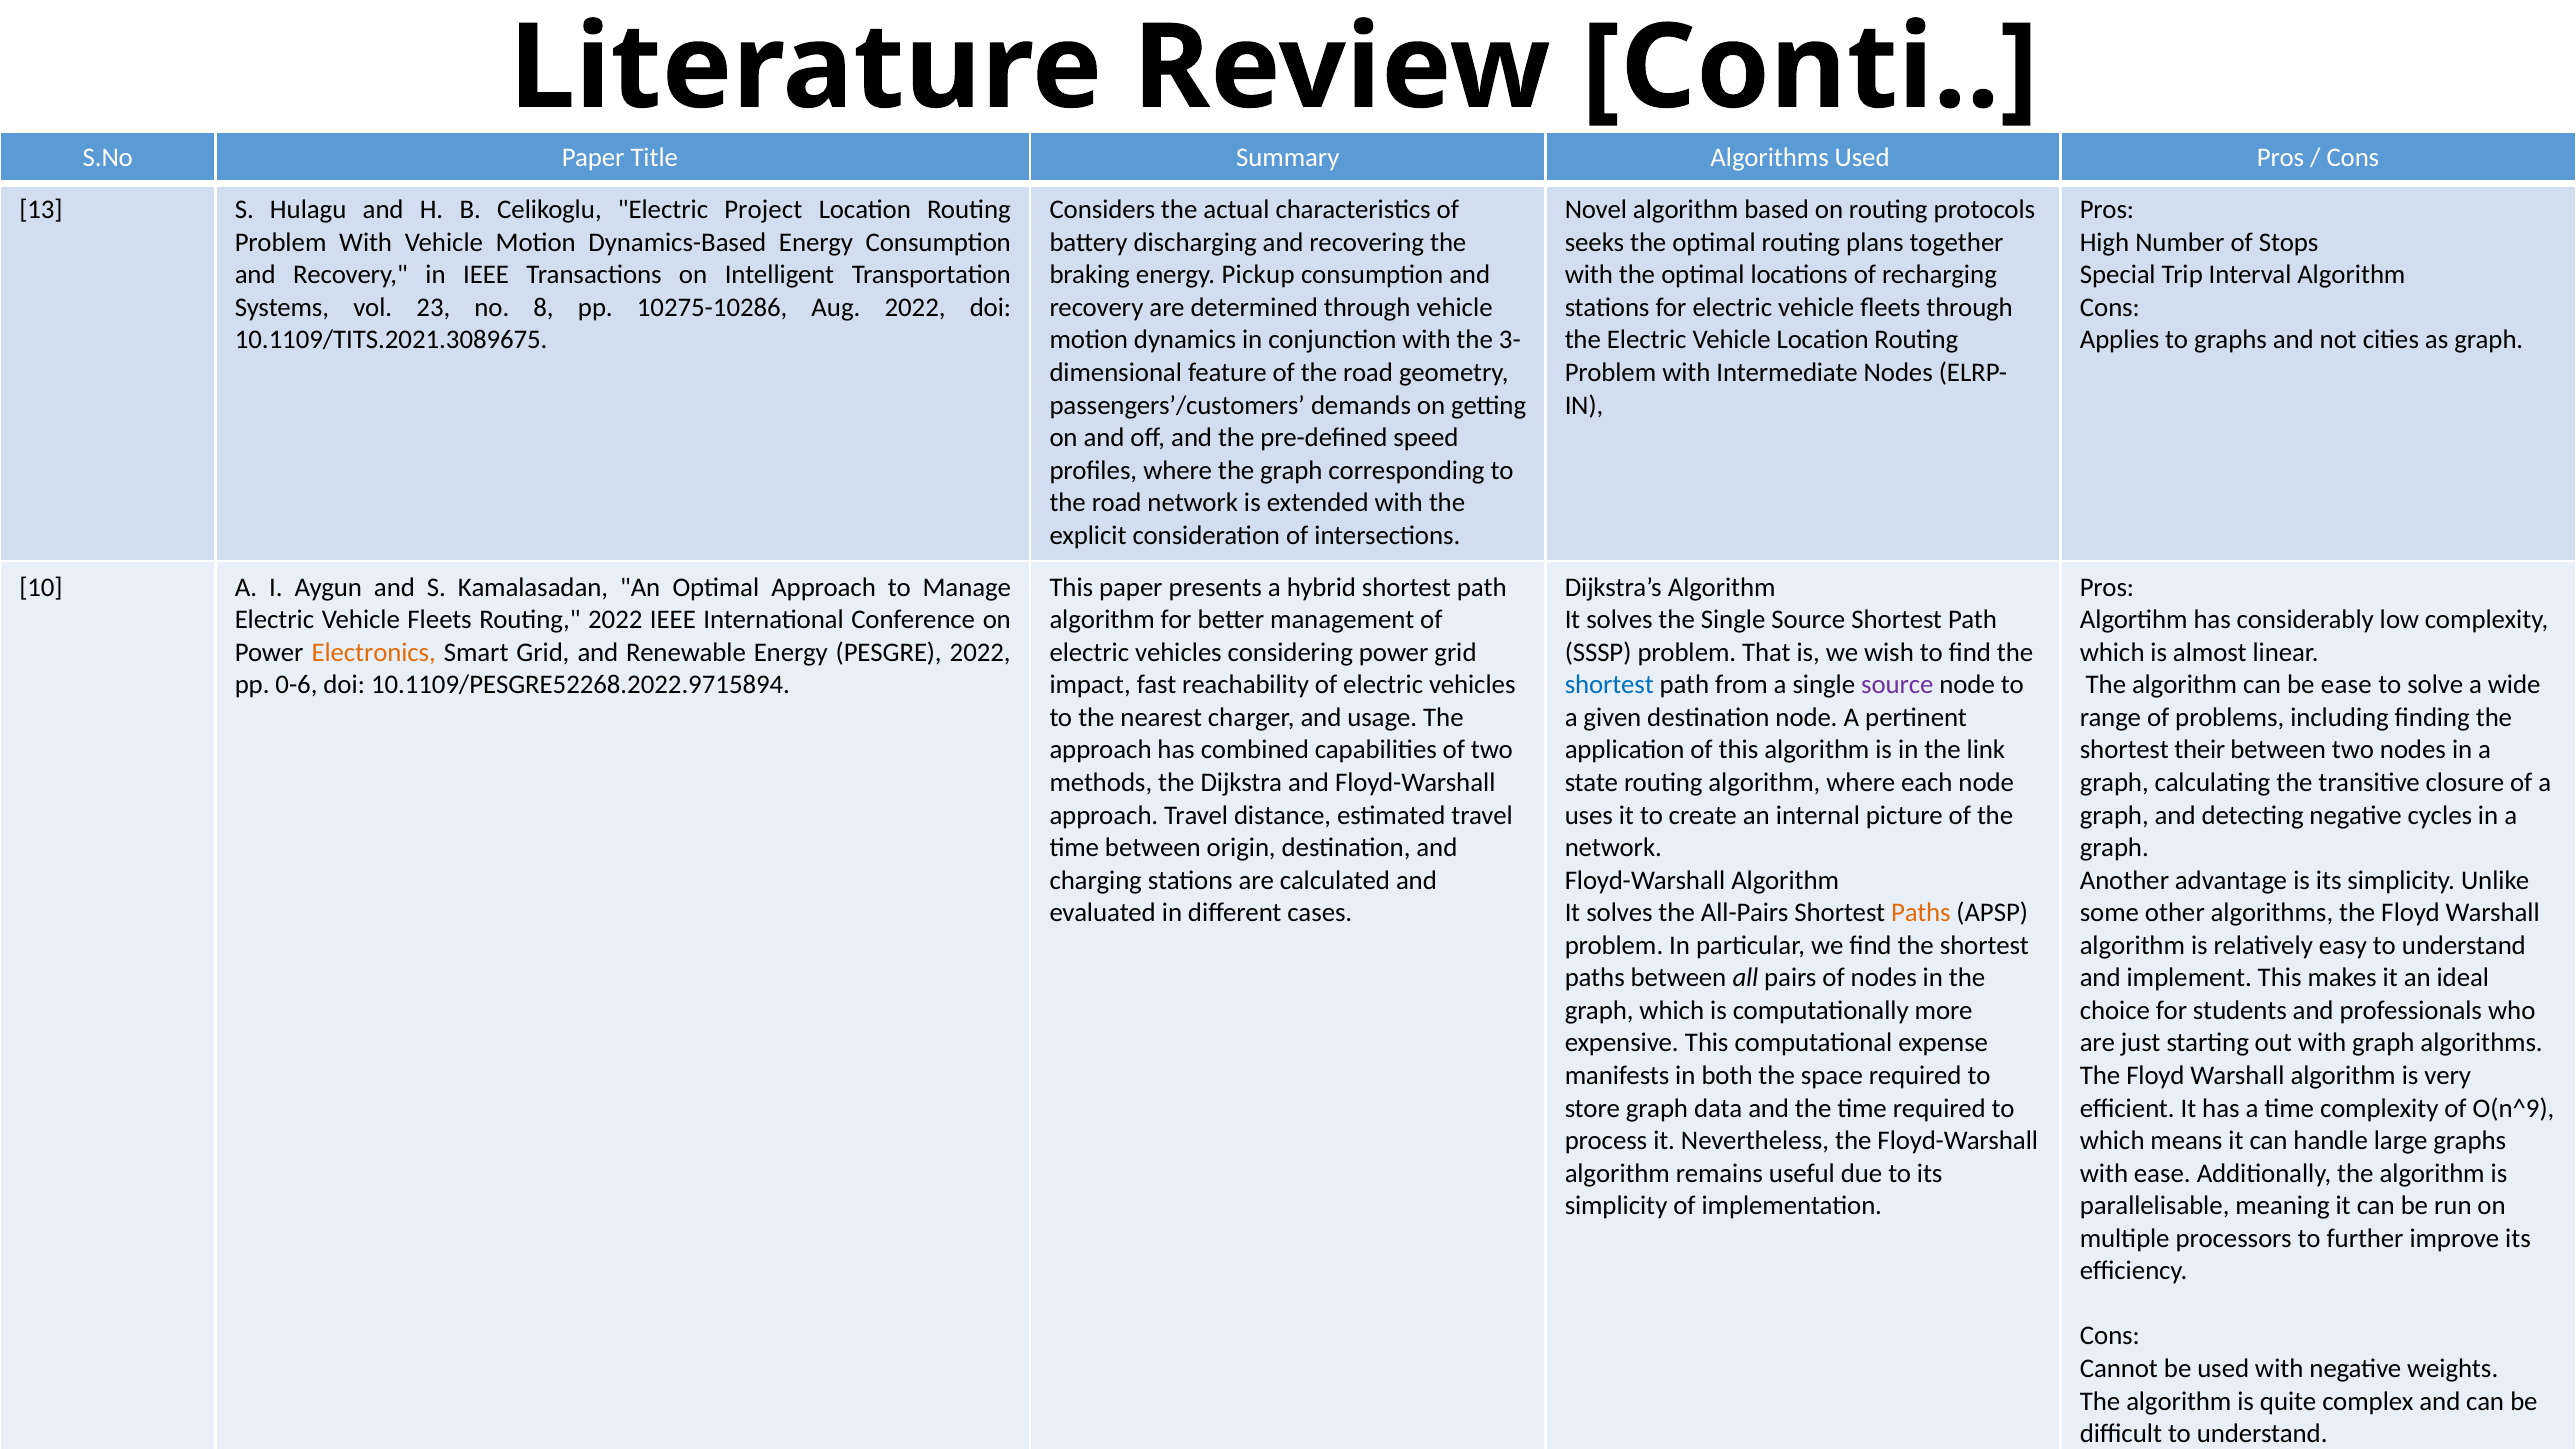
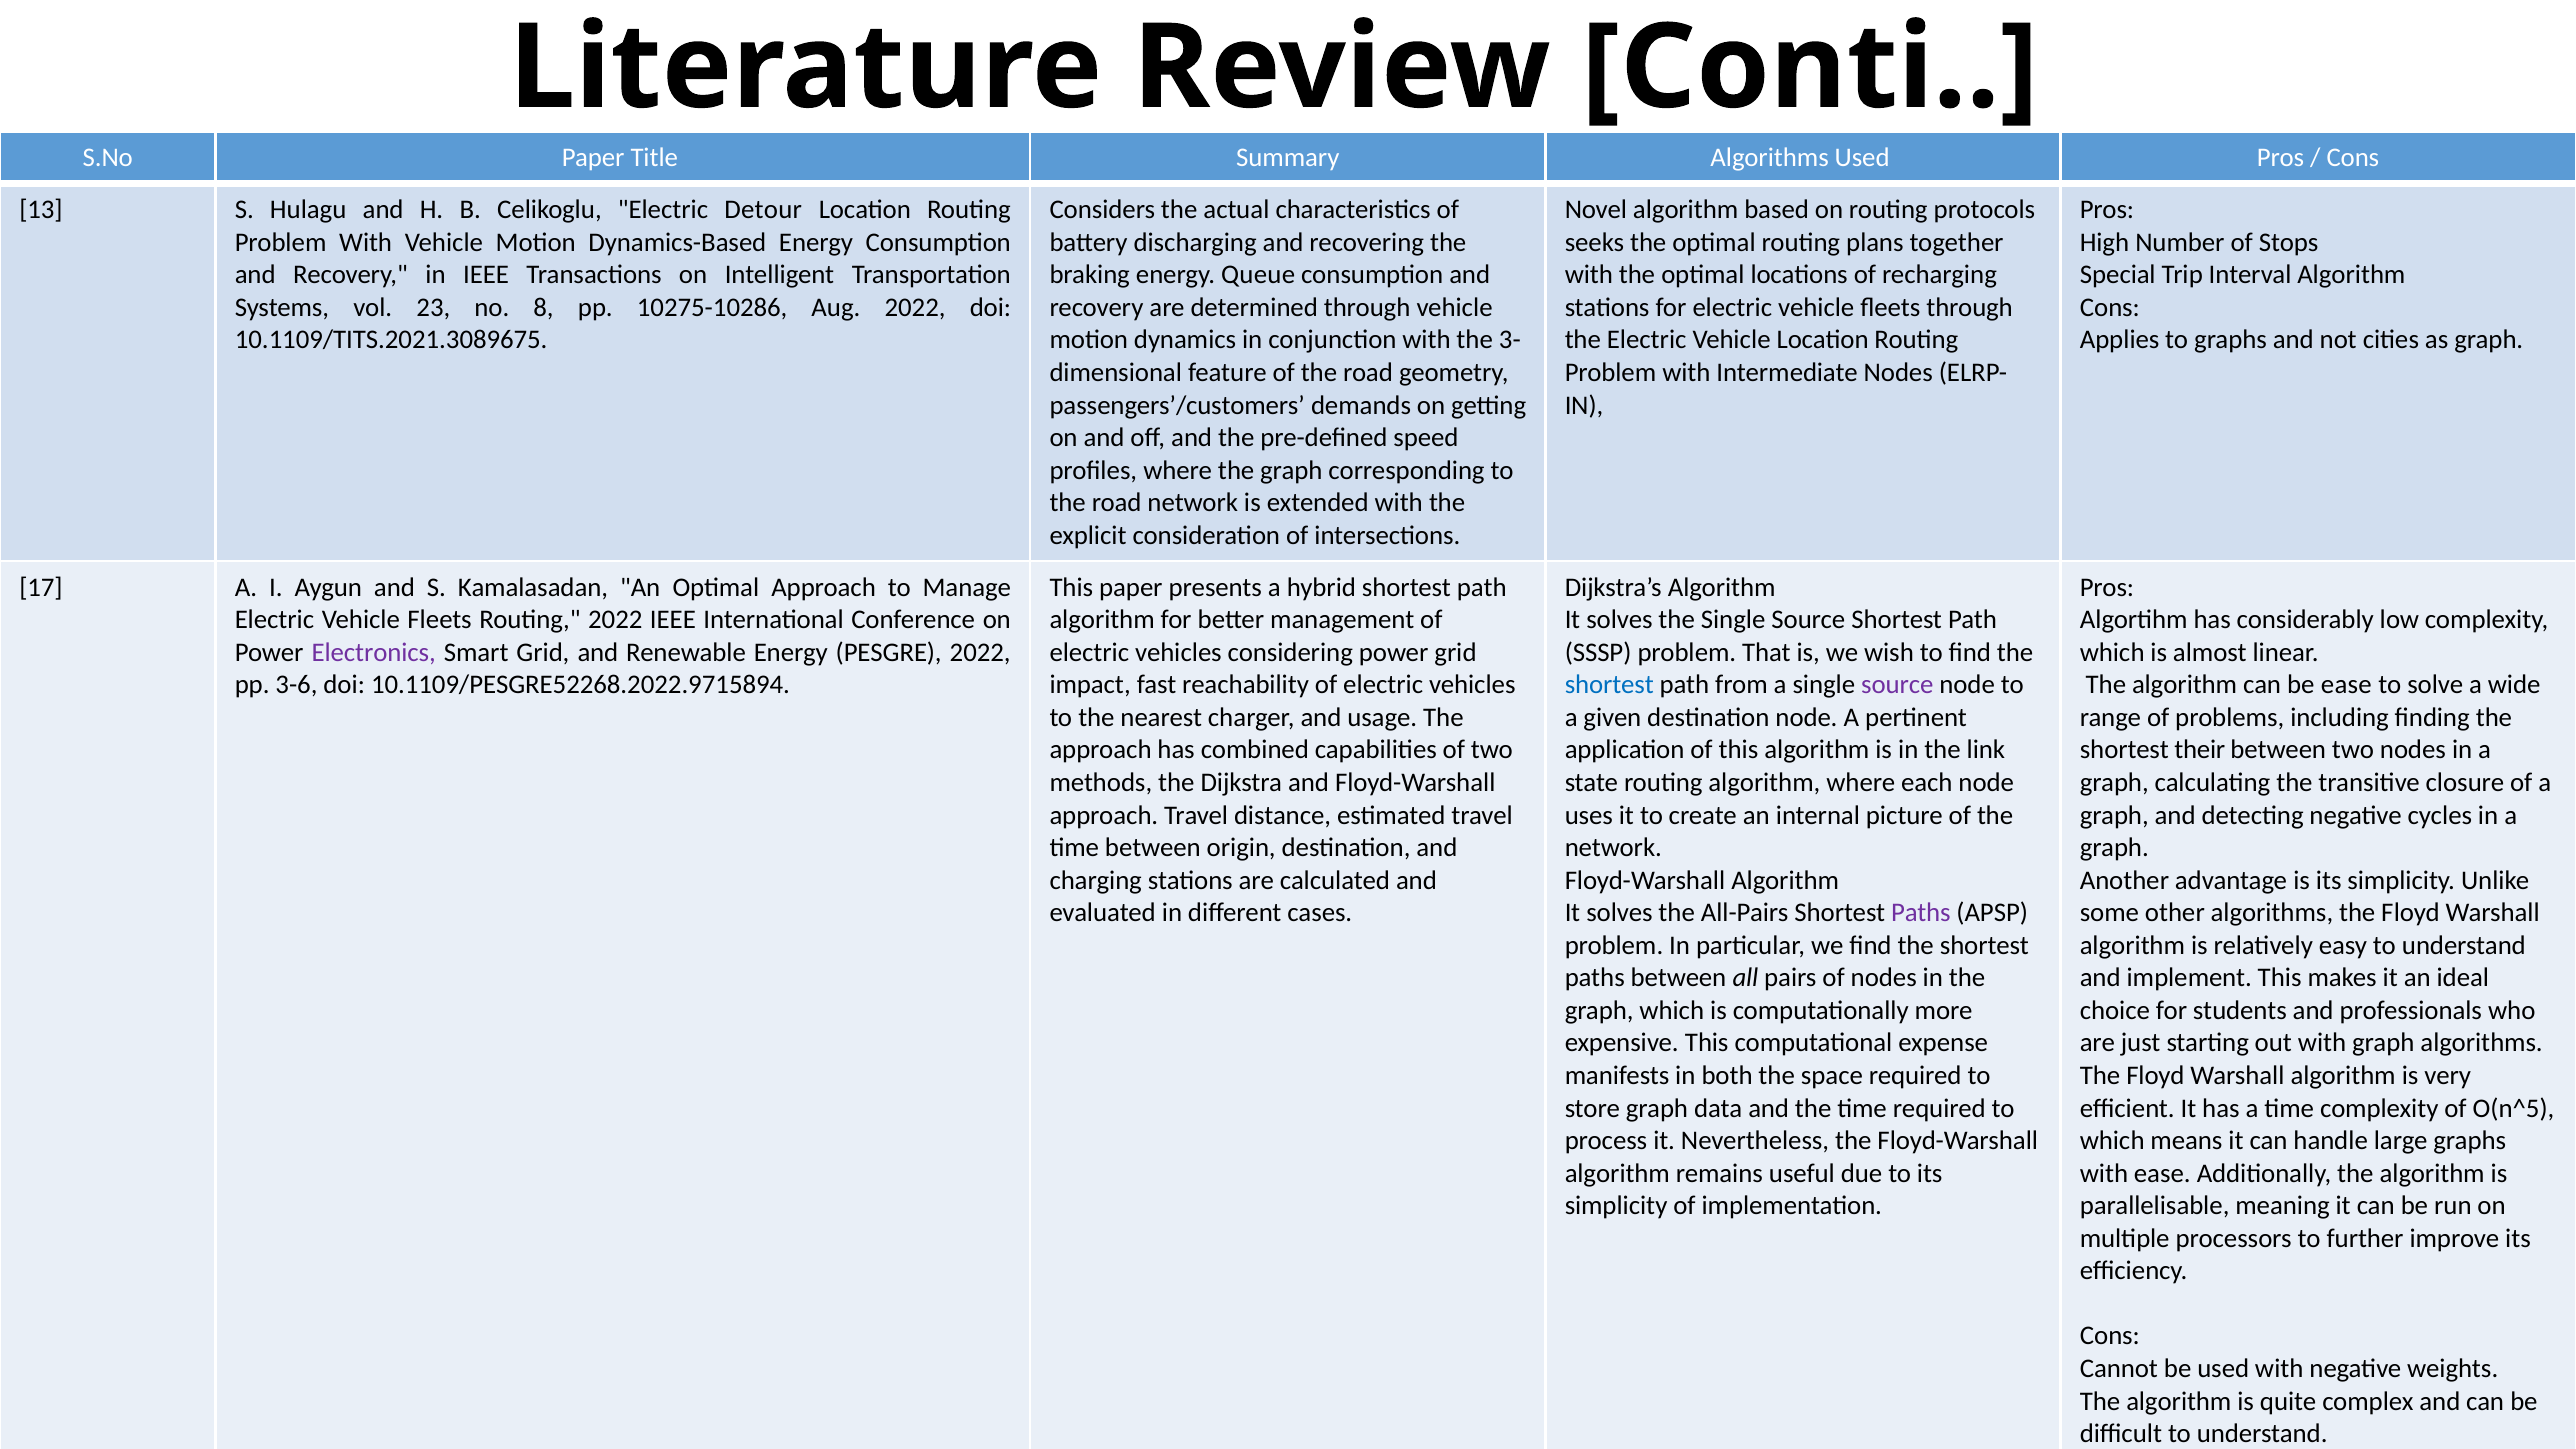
Project: Project -> Detour
Pickup: Pickup -> Queue
10: 10 -> 17
Electronics colour: orange -> purple
0-6: 0-6 -> 3-6
Paths at (1921, 913) colour: orange -> purple
O(n^9: O(n^9 -> O(n^5
